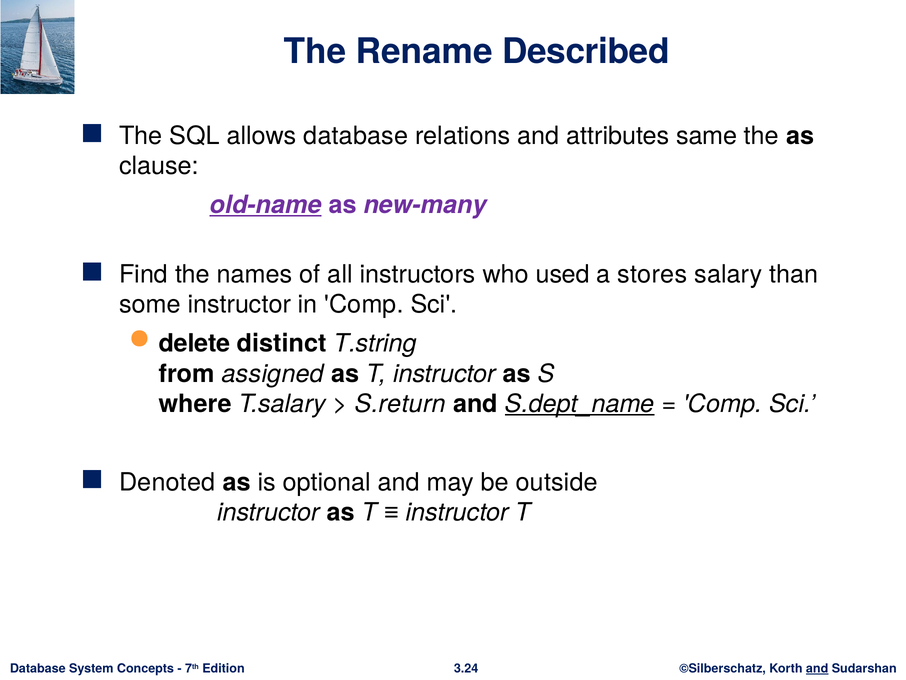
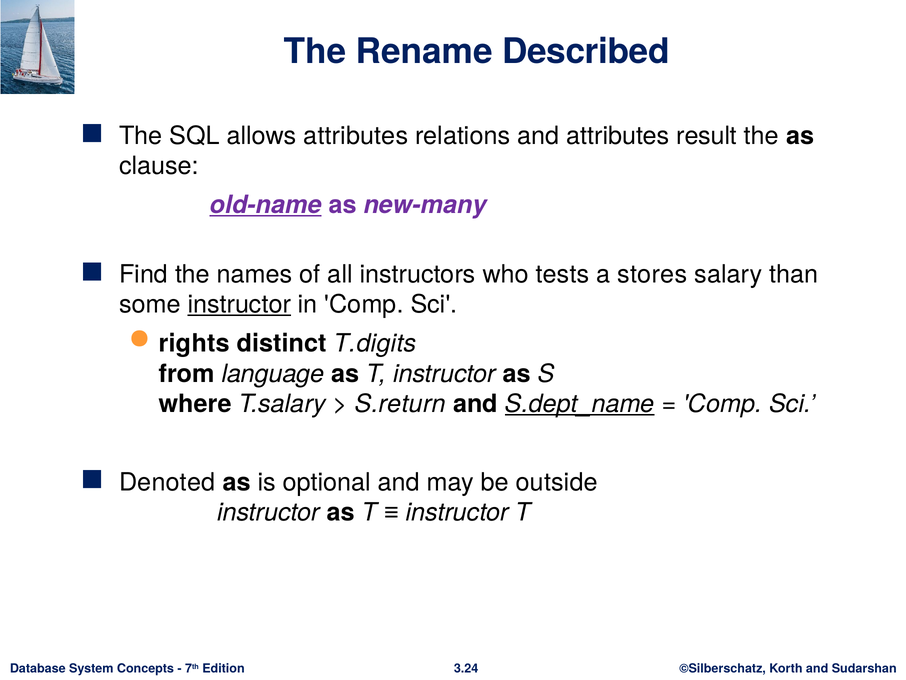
allows database: database -> attributes
same: same -> result
used: used -> tests
instructor at (239, 304) underline: none -> present
delete: delete -> rights
T.string: T.string -> T.digits
assigned: assigned -> language
and at (817, 668) underline: present -> none
